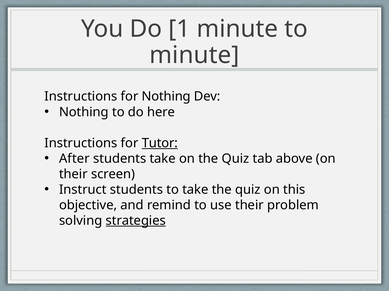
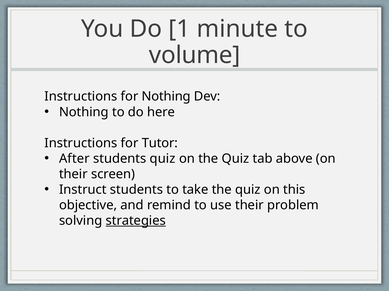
minute at (194, 55): minute -> volume
Tutor underline: present -> none
students take: take -> quiz
